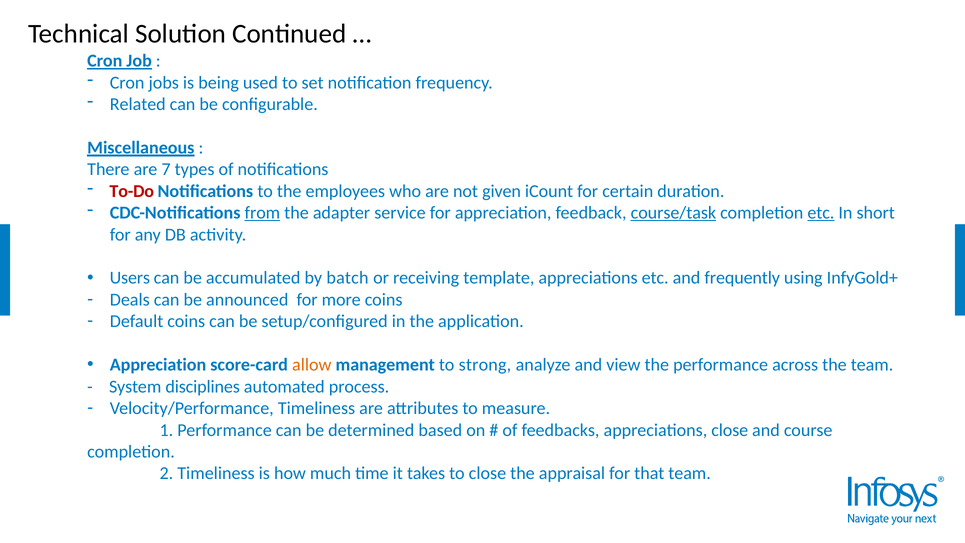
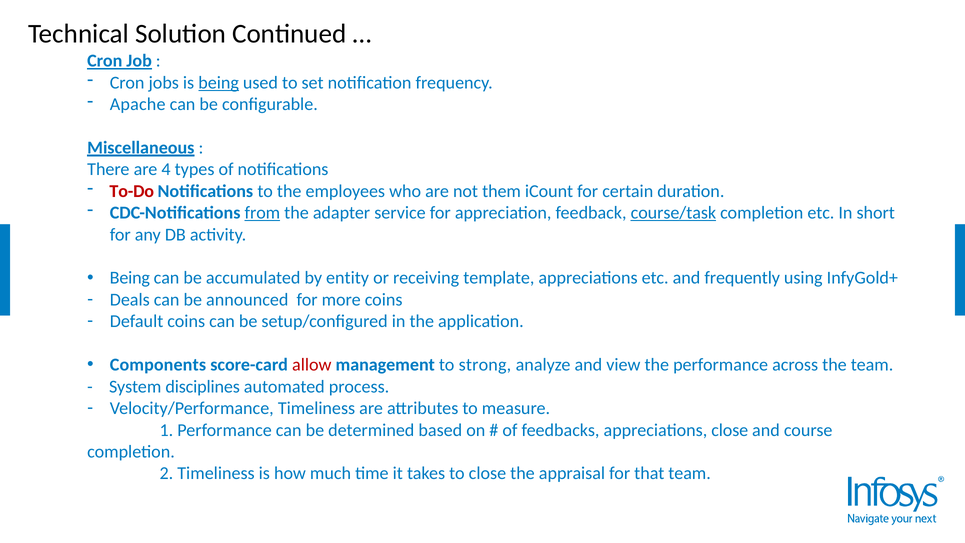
being at (219, 83) underline: none -> present
Related: Related -> Apache
7: 7 -> 4
given: given -> them
etc at (821, 213) underline: present -> none
Users at (130, 278): Users -> Being
batch: batch -> entity
Appreciation at (158, 365): Appreciation -> Components
allow colour: orange -> red
